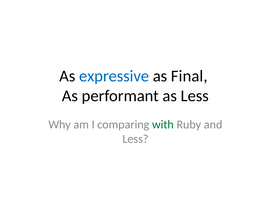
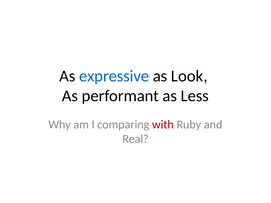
Final: Final -> Look
with colour: green -> red
Less at (136, 139): Less -> Real
